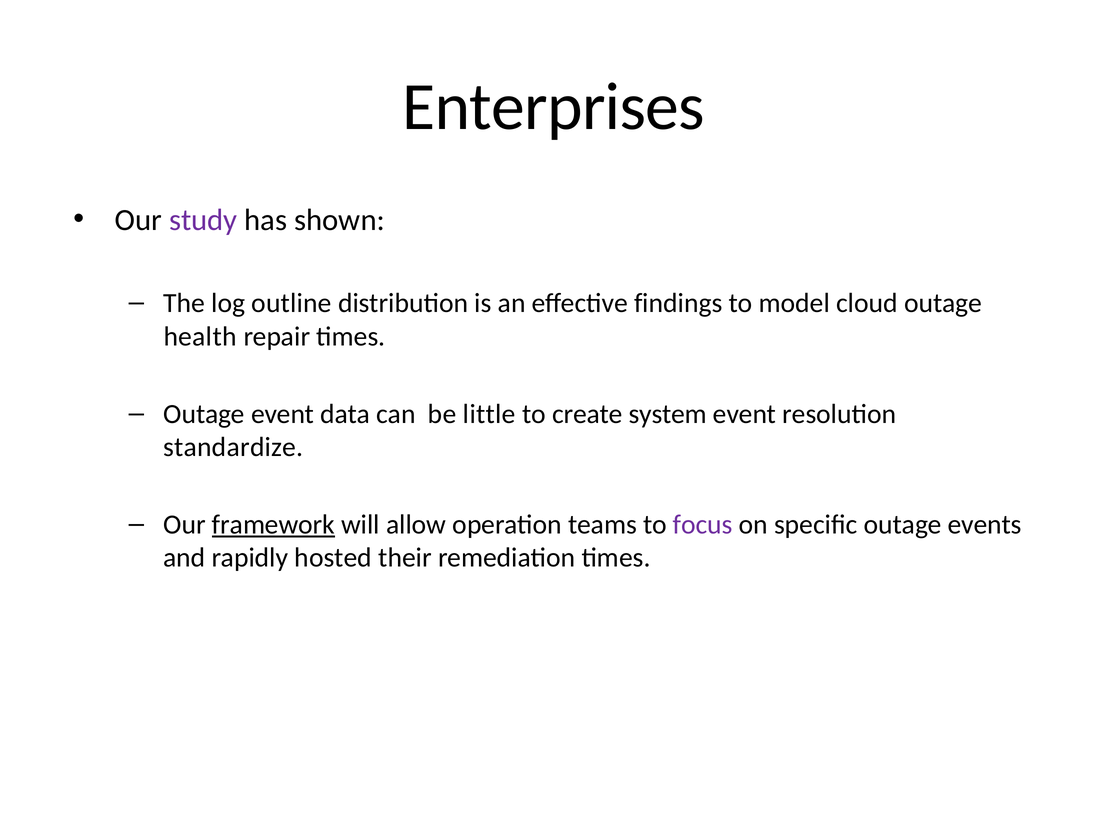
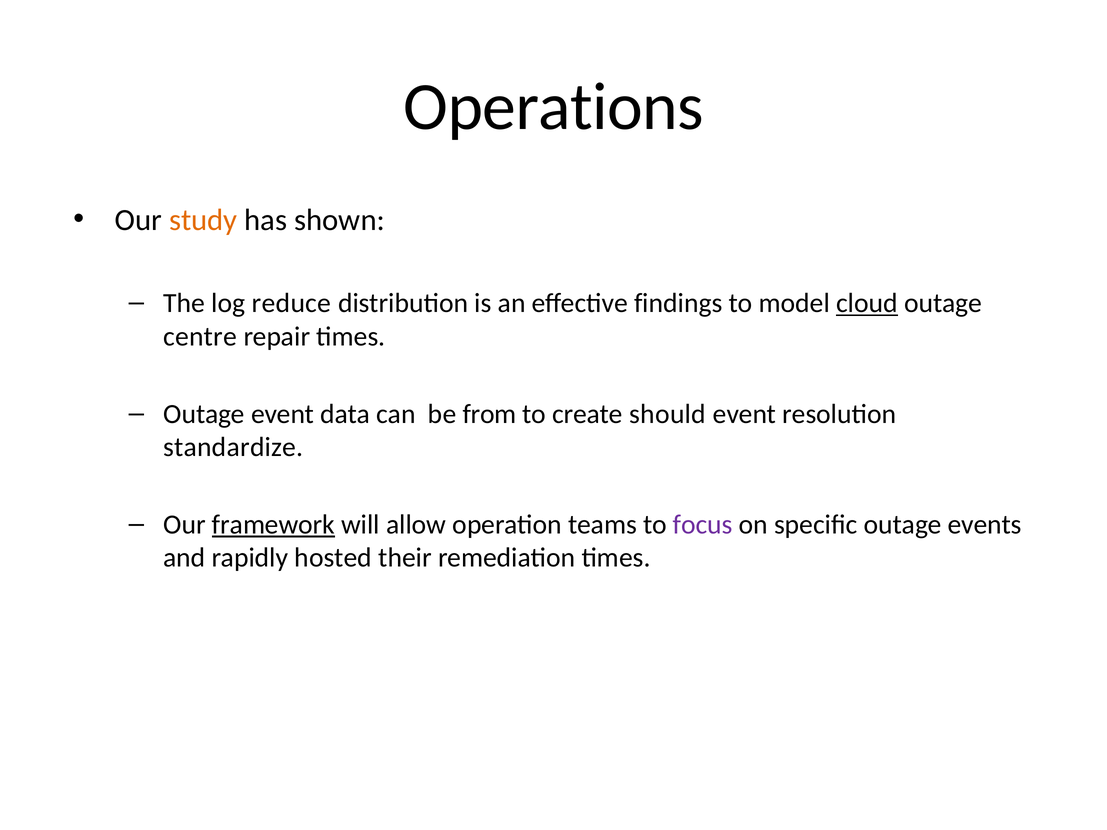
Enterprises: Enterprises -> Operations
study colour: purple -> orange
outline: outline -> reduce
cloud underline: none -> present
health: health -> centre
little: little -> from
system: system -> should
